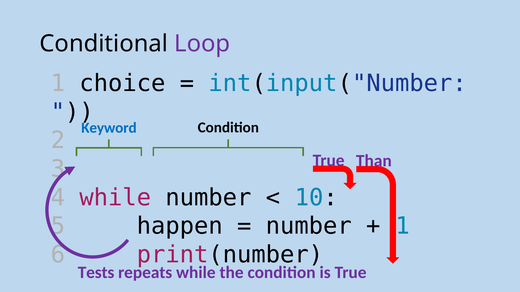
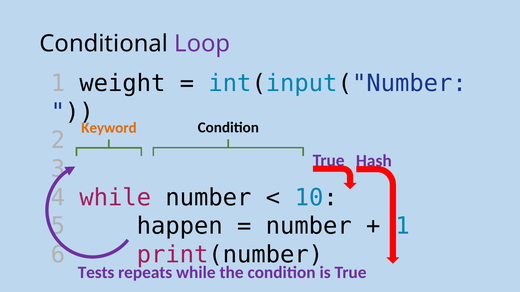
choice: choice -> weight
Keyword colour: blue -> orange
Than: Than -> Hash
